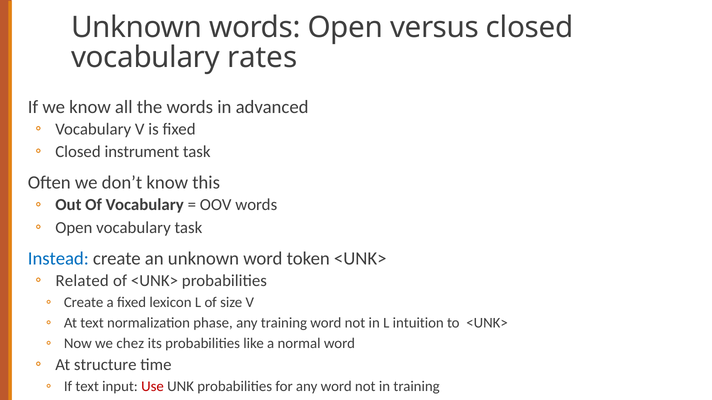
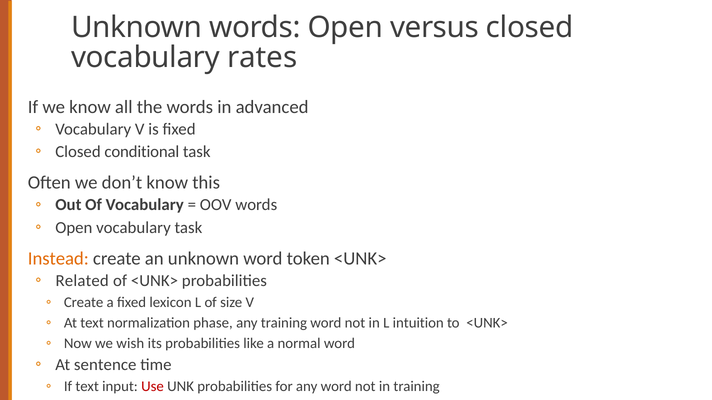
instrument: instrument -> conditional
Instead colour: blue -> orange
chez: chez -> wish
structure: structure -> sentence
